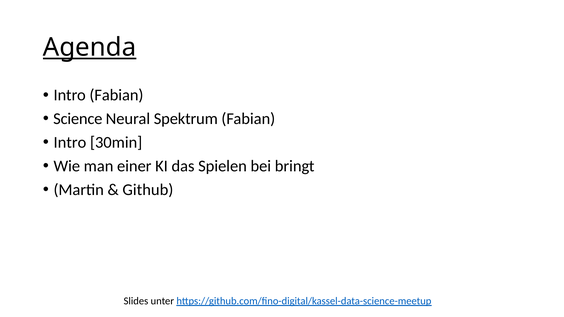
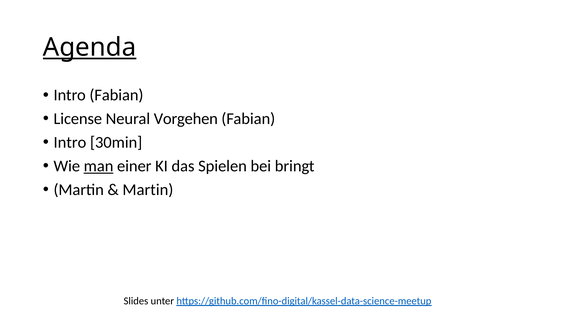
Science: Science -> License
Spektrum: Spektrum -> Vorgehen
man underline: none -> present
Github at (148, 190): Github -> Martin
